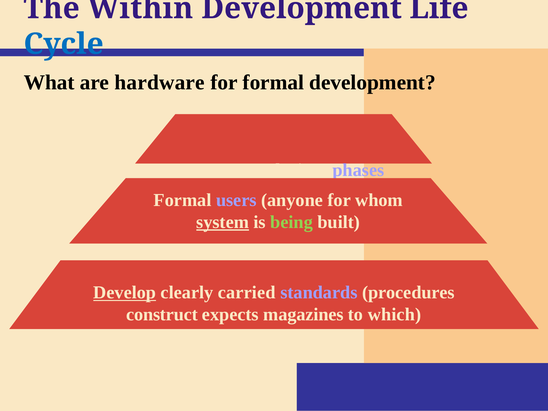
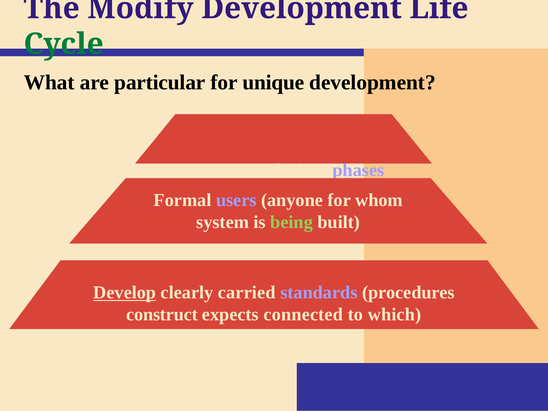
Within: Within -> Modify
Cycle colour: blue -> green
hardware: hardware -> particular
for formal: formal -> unique
system underline: present -> none
magazines: magazines -> connected
